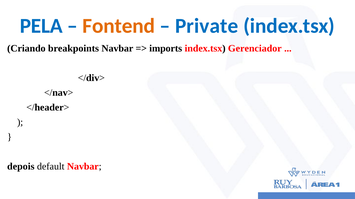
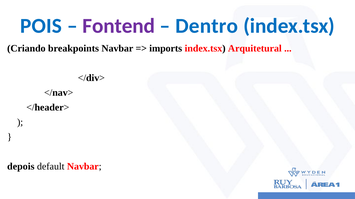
PELA: PELA -> POIS
Fontend colour: orange -> purple
Private: Private -> Dentro
Gerenciador: Gerenciador -> Arquitetural
